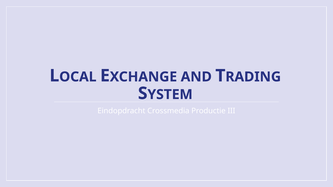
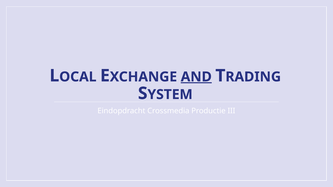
AND underline: none -> present
